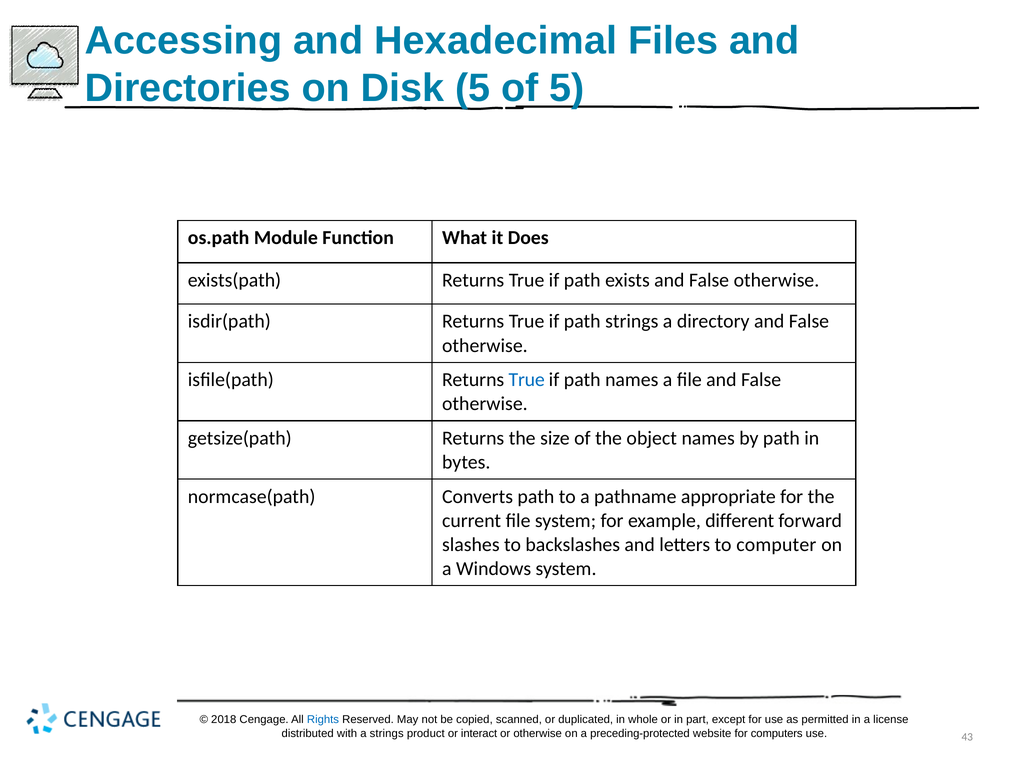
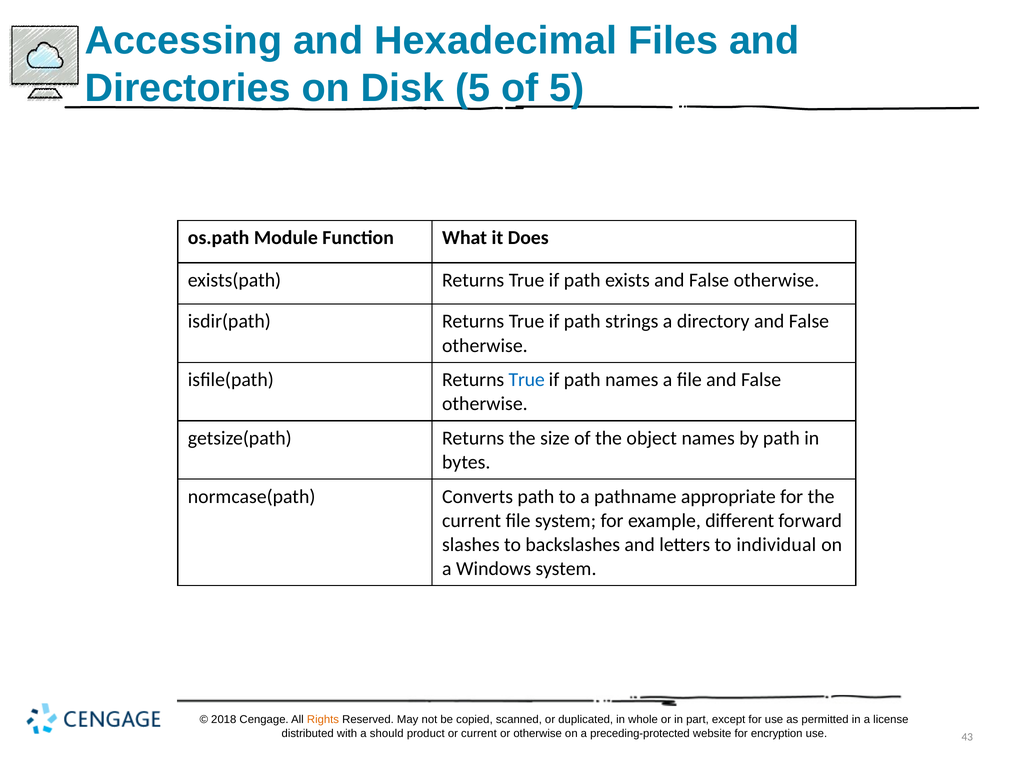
computer: computer -> individual
Rights colour: blue -> orange
a strings: strings -> should
or interact: interact -> current
computers: computers -> encryption
